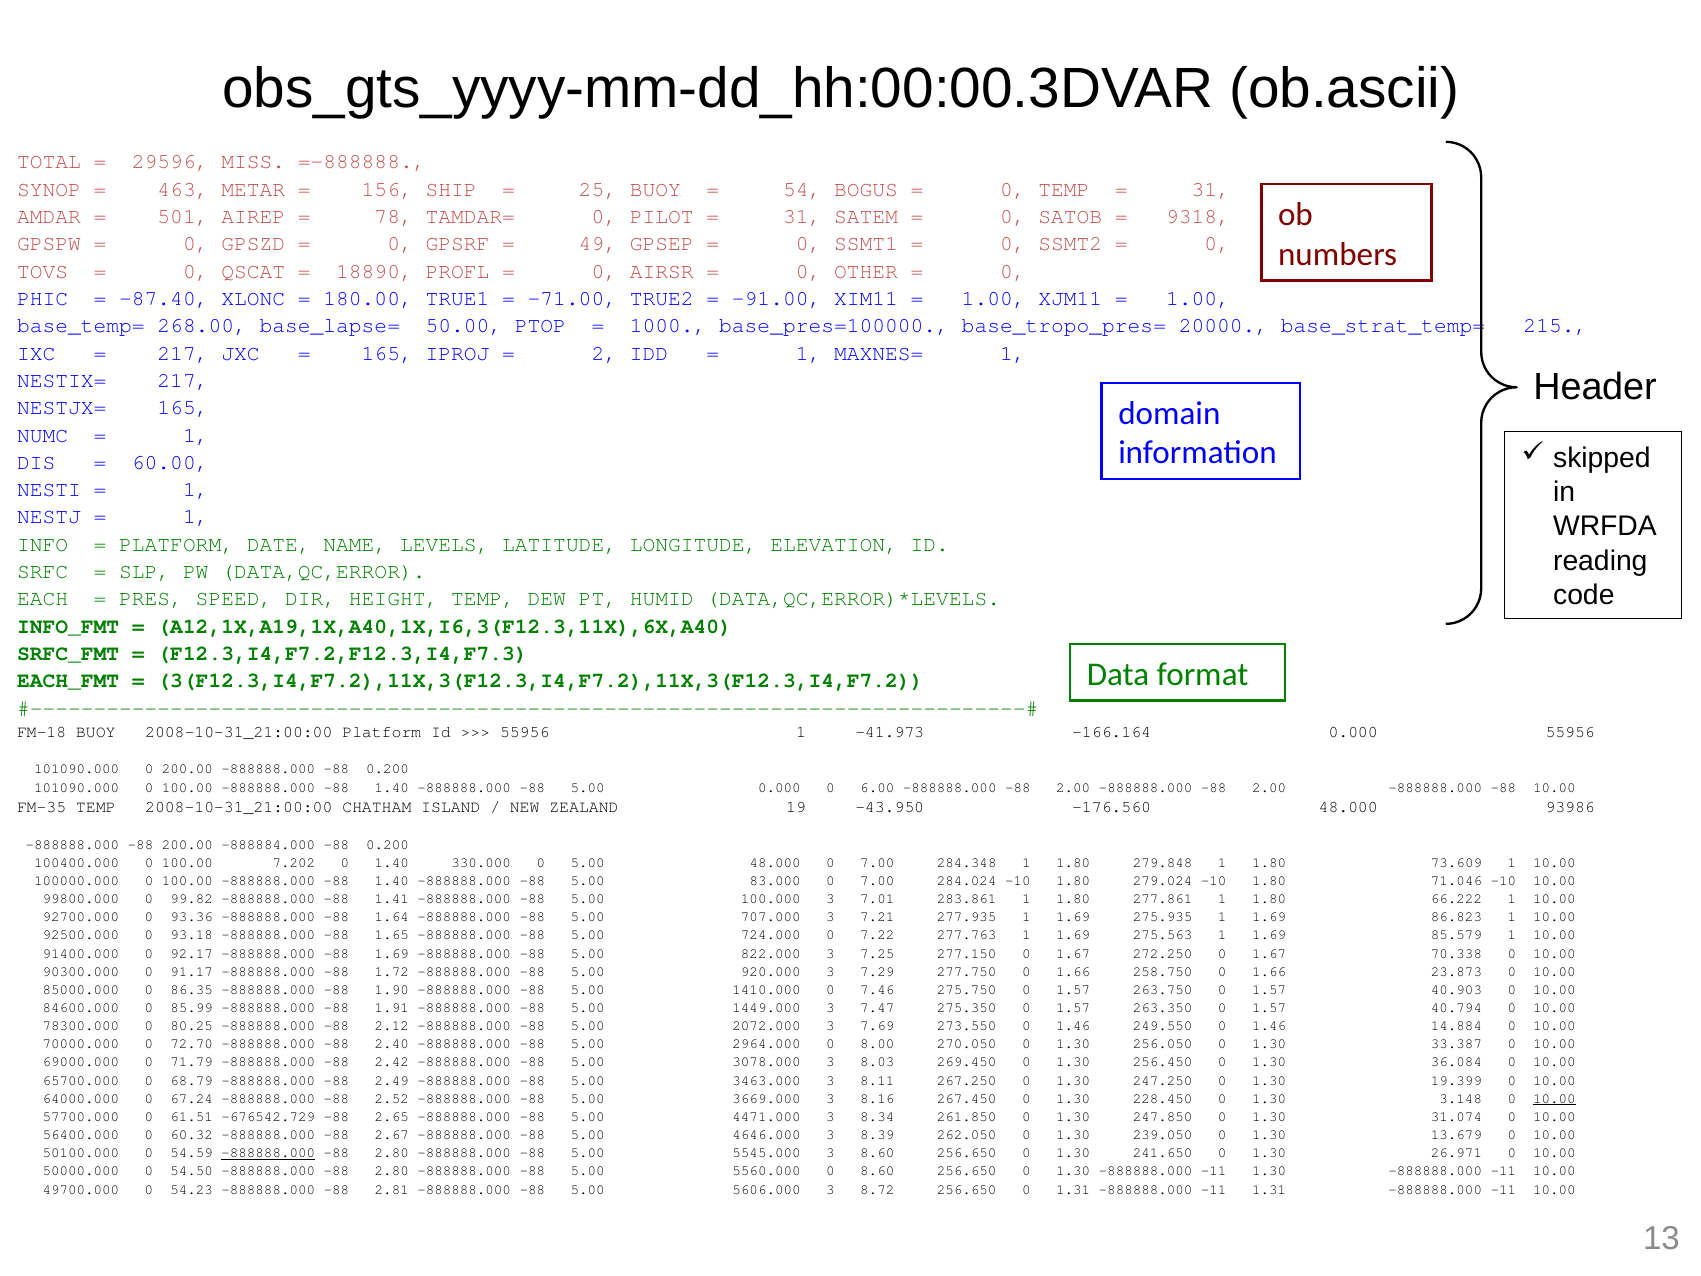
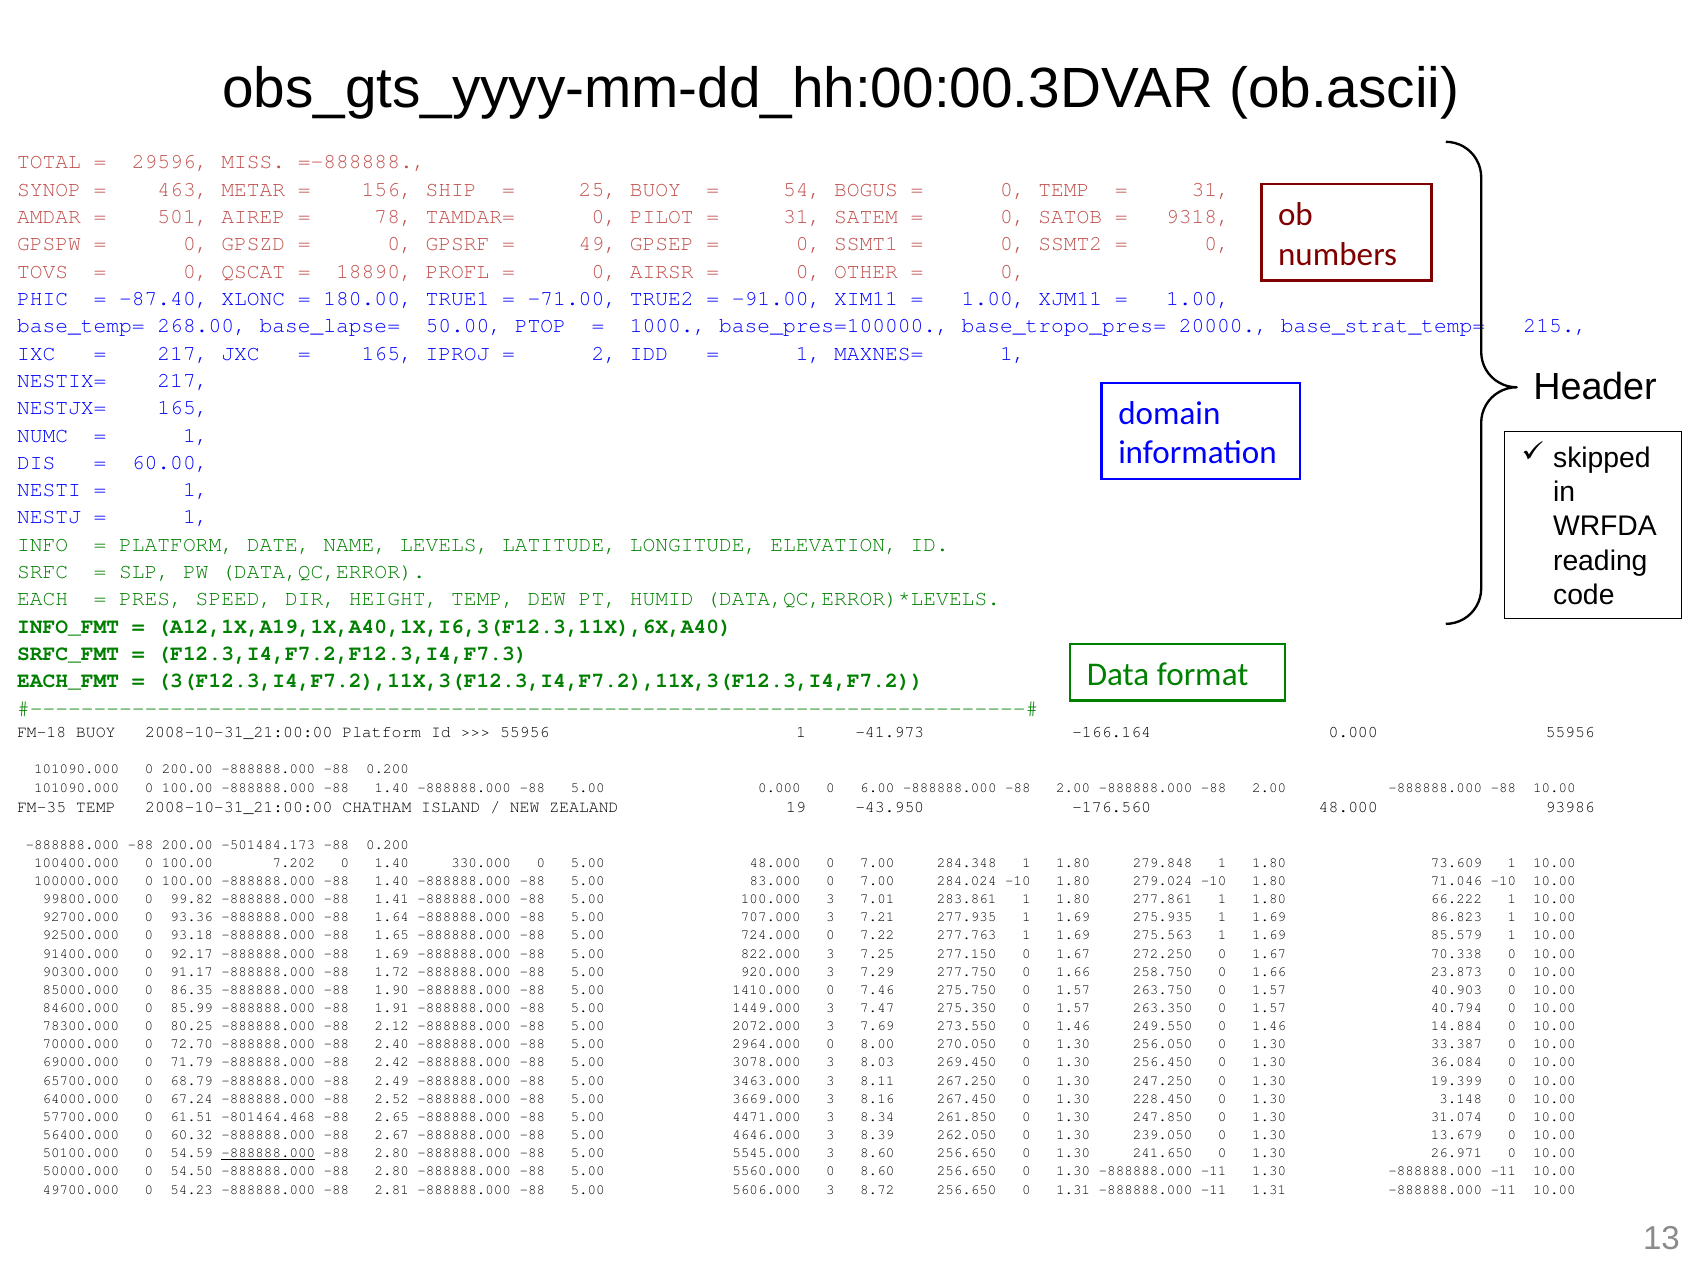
-888884.000: -888884.000 -> -501484.173
10.00 at (1554, 1098) underline: present -> none
-676542.729: -676542.729 -> -801464.468
